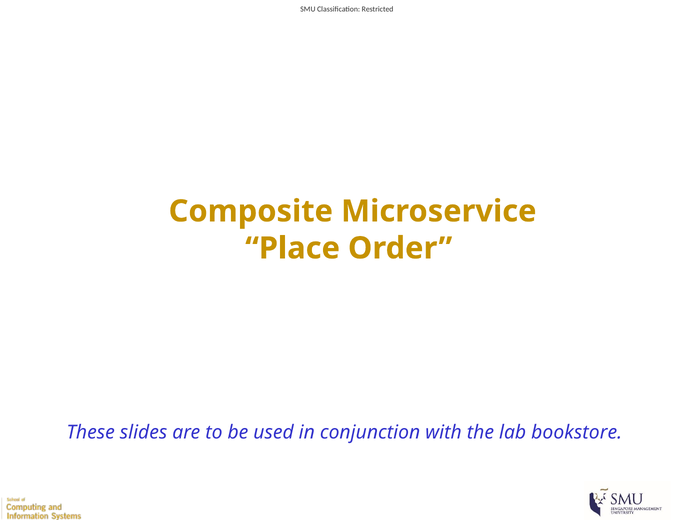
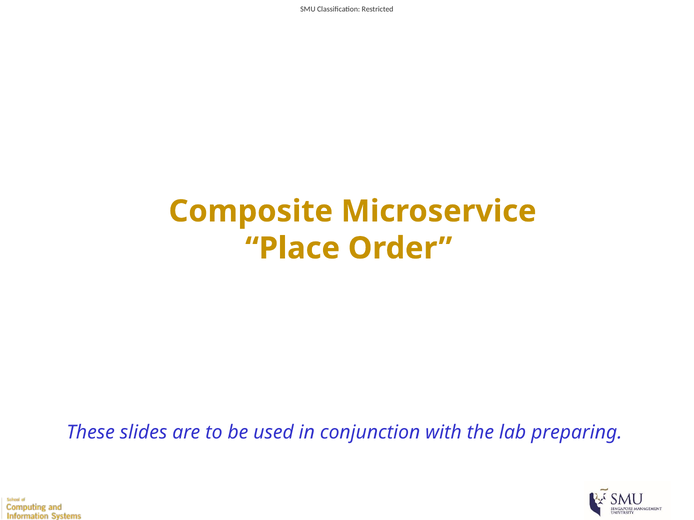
bookstore: bookstore -> preparing
